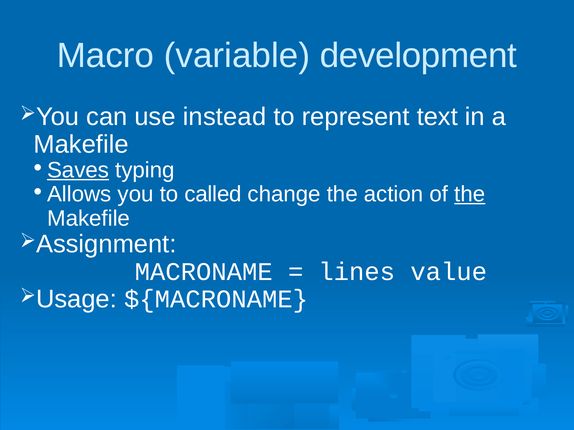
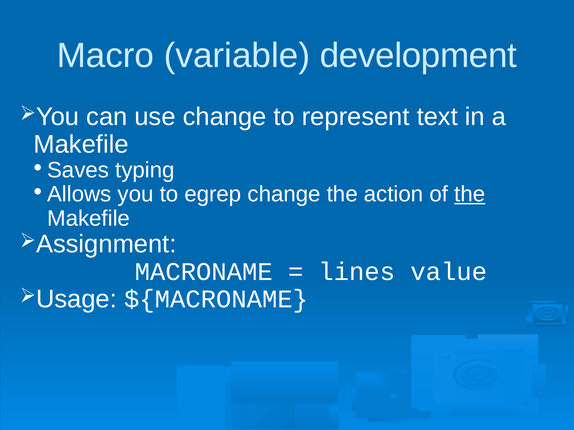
use instead: instead -> change
Saves underline: present -> none
called: called -> egrep
